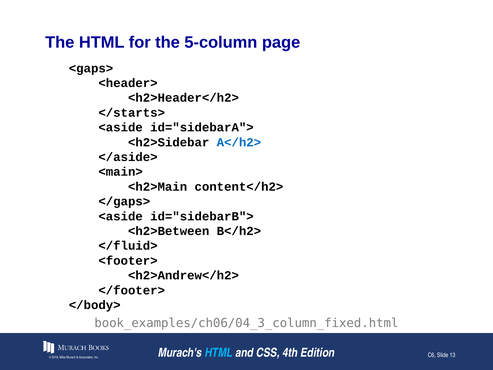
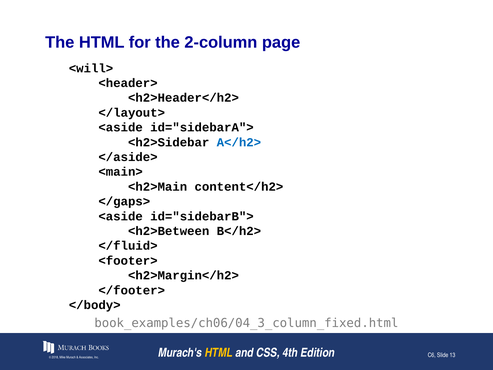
5-column: 5-column -> 2-column
<gaps>: <gaps> -> <will>
</starts>: </starts> -> </layout>
<h2>Andrew</h2>: <h2>Andrew</h2> -> <h2>Margin</h2>
HTML at (219, 353) colour: light blue -> yellow
